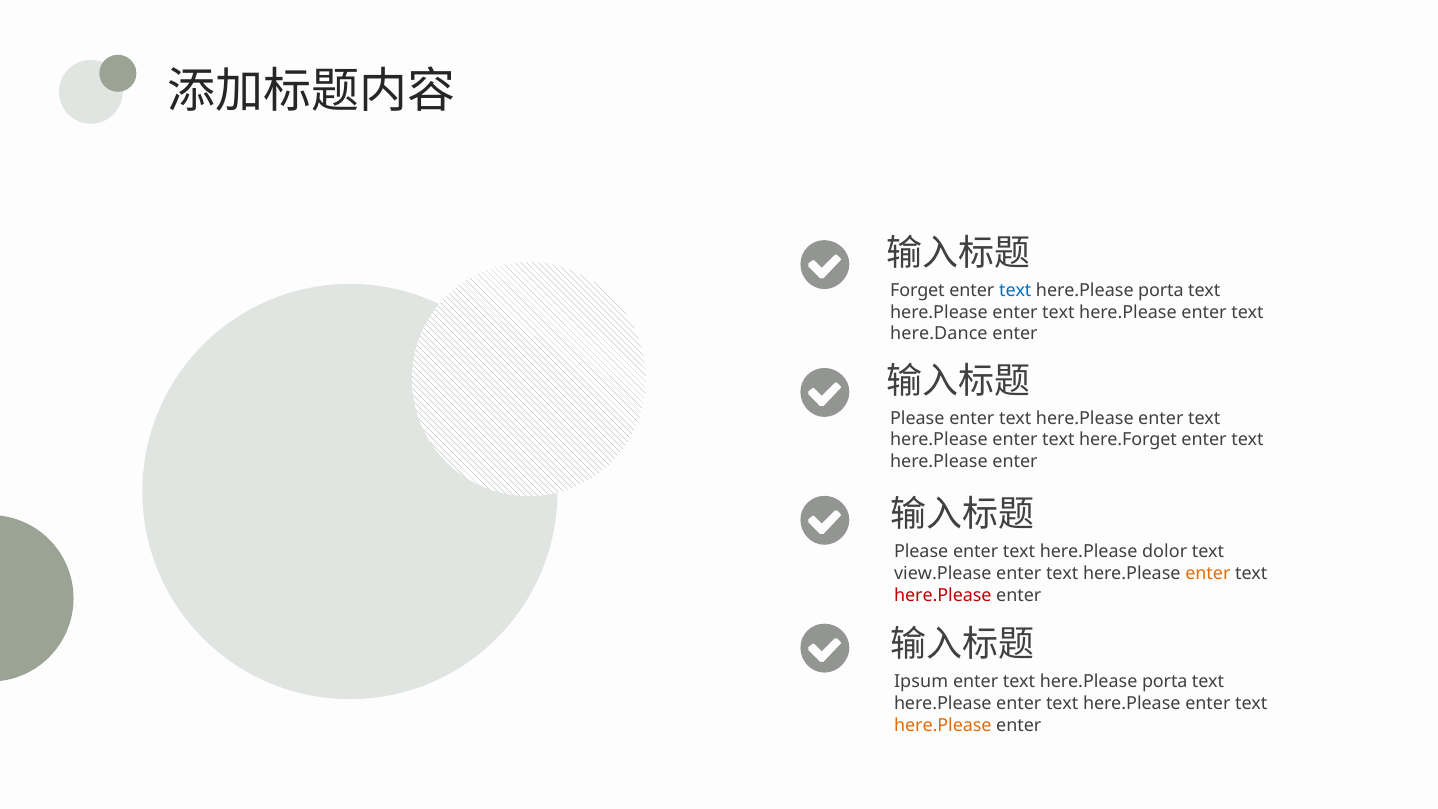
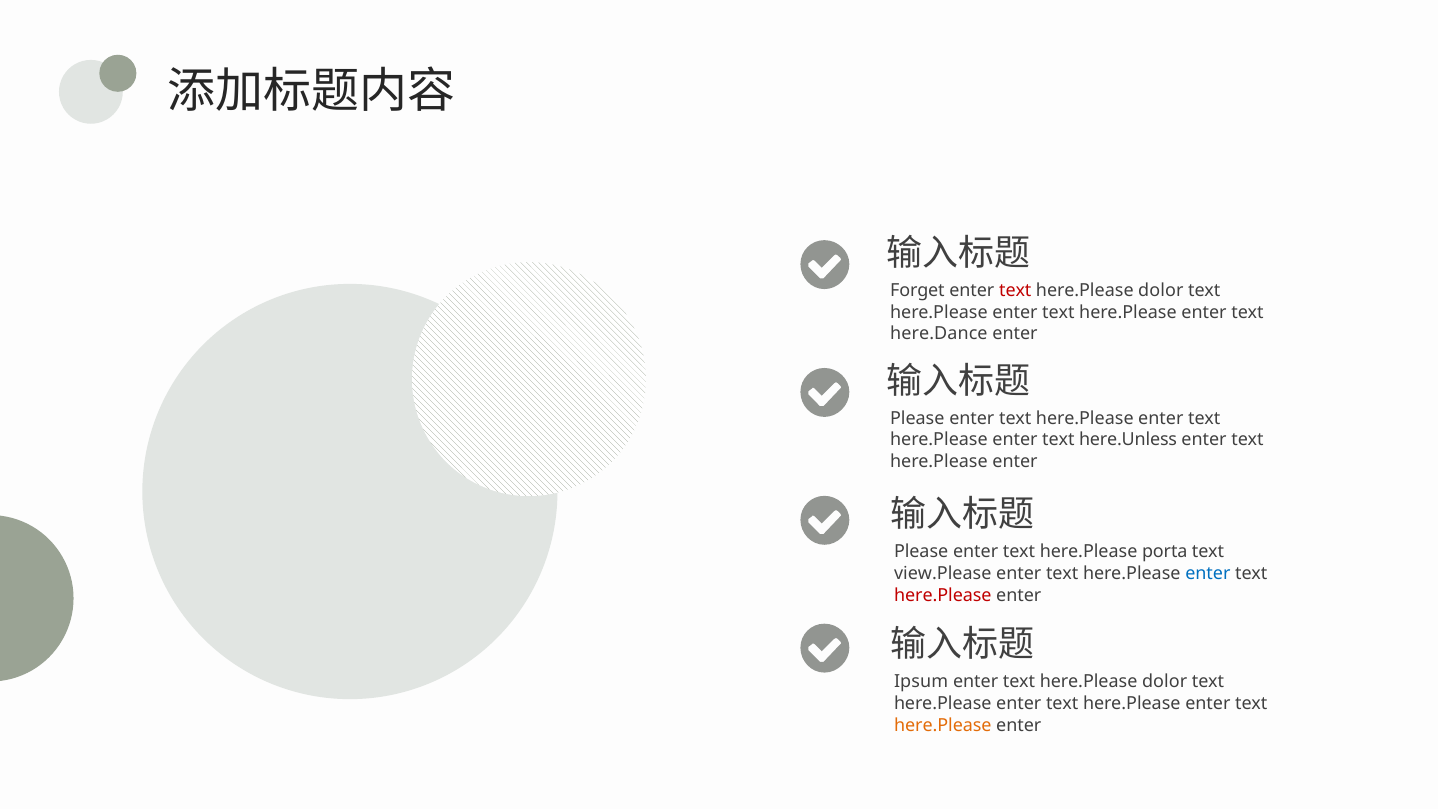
text at (1015, 291) colour: blue -> red
porta at (1161, 291): porta -> dolor
here.Forget: here.Forget -> here.Unless
dolor: dolor -> porta
enter at (1208, 573) colour: orange -> blue
porta at (1165, 682): porta -> dolor
